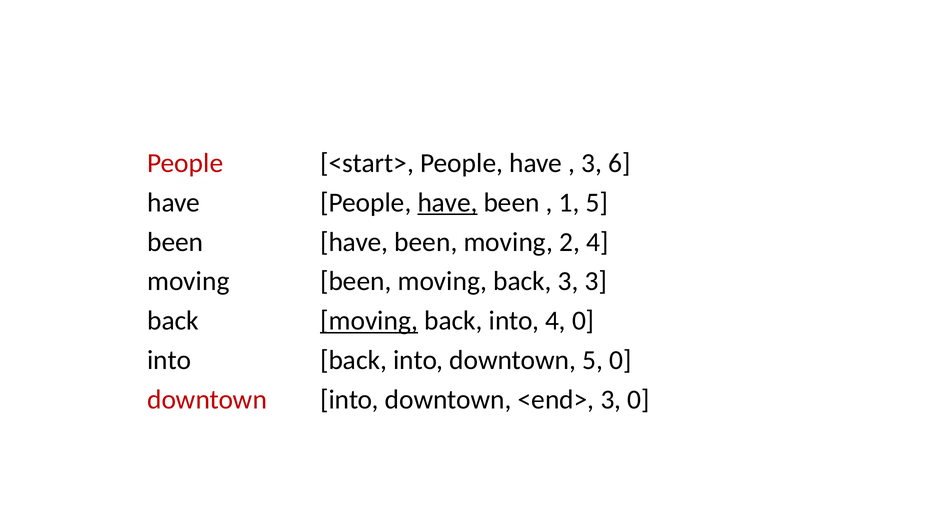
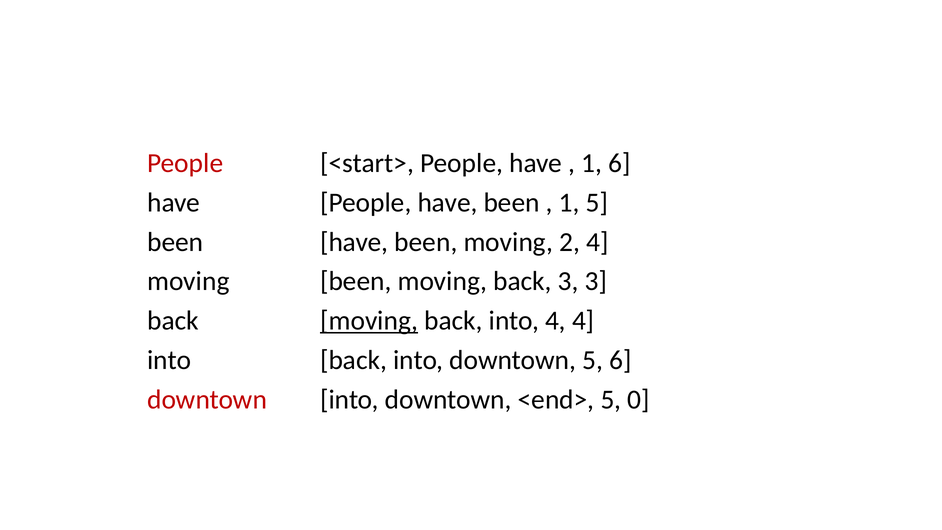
3 at (592, 163): 3 -> 1
have at (448, 202) underline: present -> none
4 0: 0 -> 4
5 0: 0 -> 6
<end> 3: 3 -> 5
